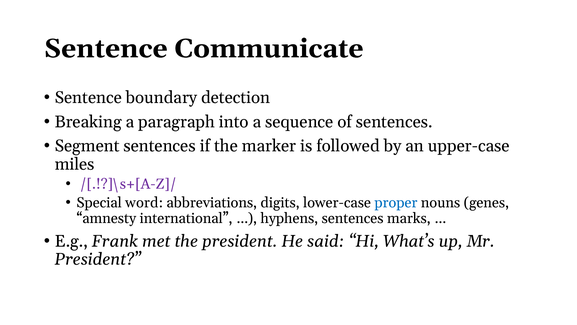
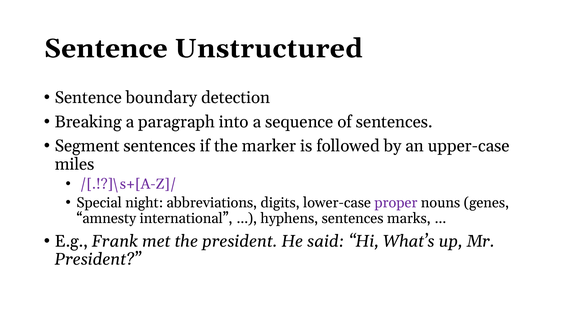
Communicate: Communicate -> Unstructured
word: word -> night
proper colour: blue -> purple
